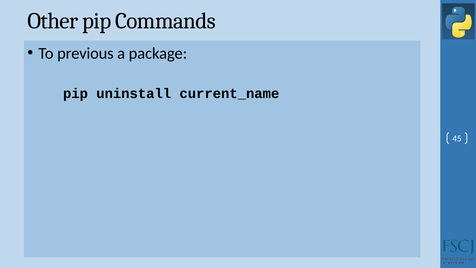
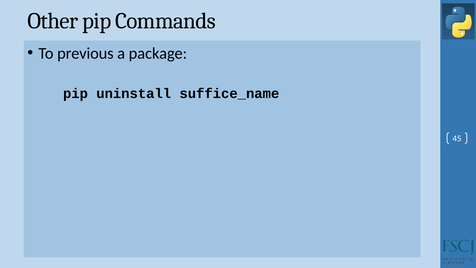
current_name: current_name -> suffice_name
